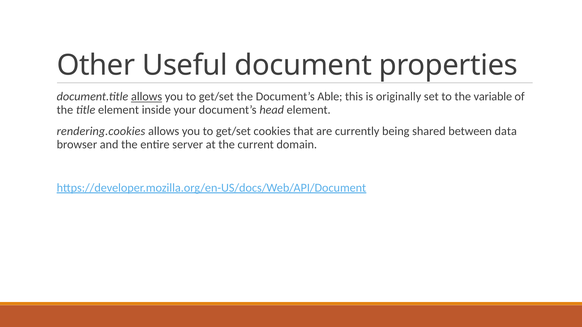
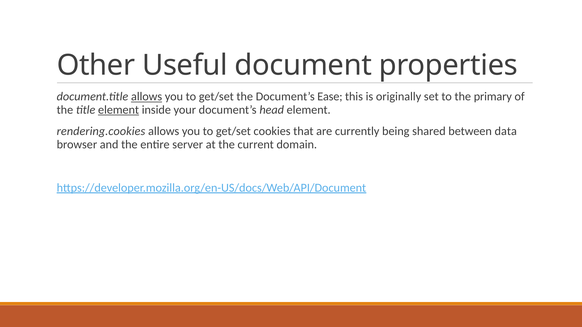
Able: Able -> Ease
variable: variable -> primary
element at (119, 110) underline: none -> present
